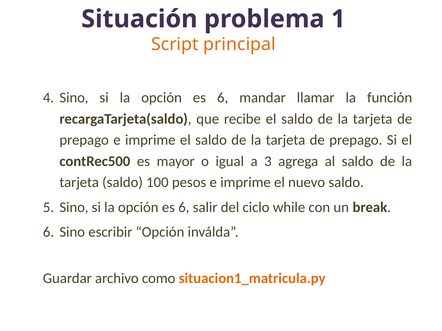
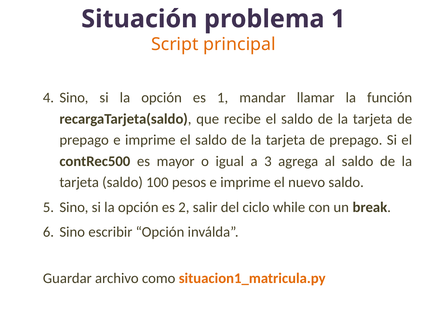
6 at (223, 98): 6 -> 1
6 at (184, 208): 6 -> 2
